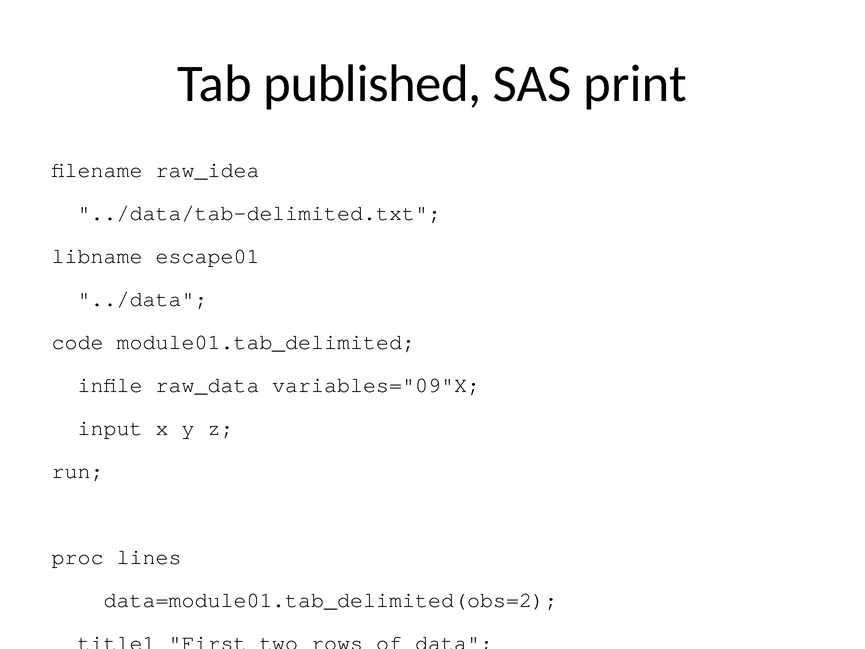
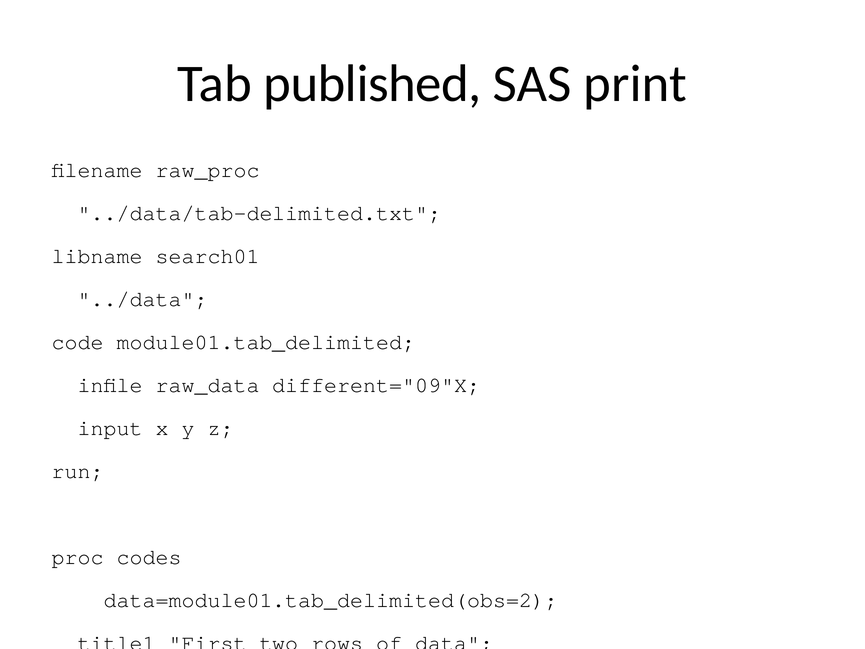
raw_idea: raw_idea -> raw_proc
escape01: escape01 -> search01
variables="09"X: variables="09"X -> different="09"X
lines: lines -> codes
